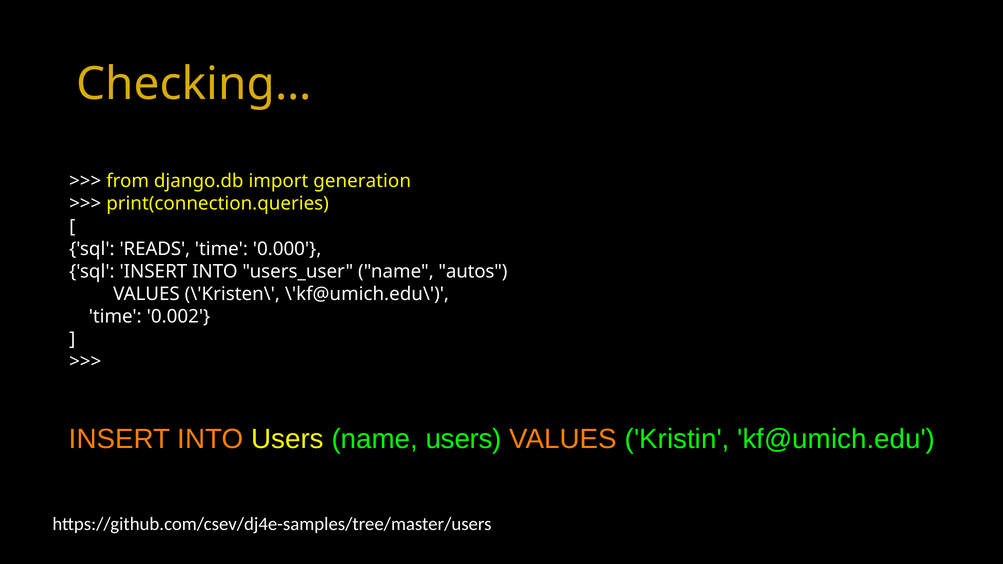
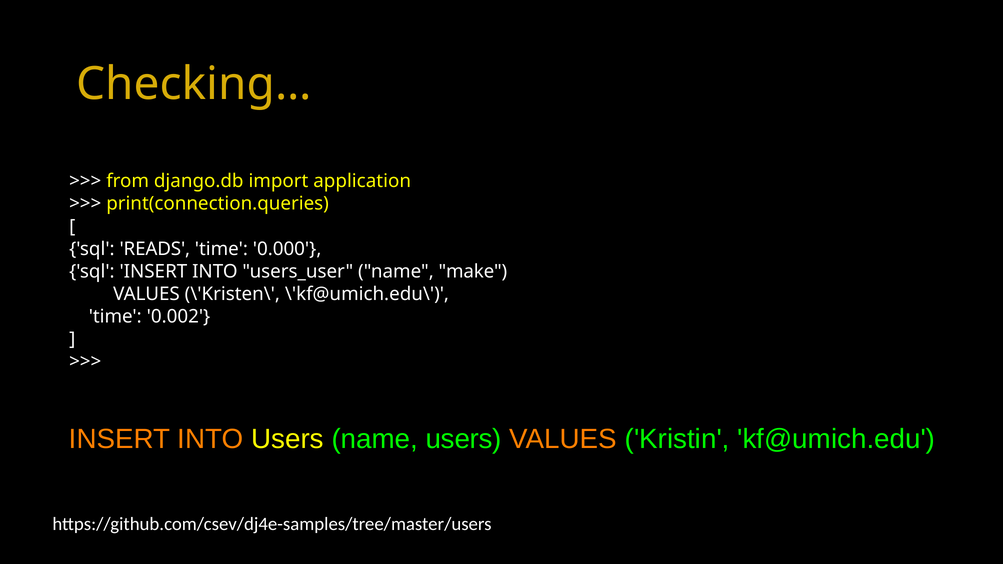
generation: generation -> application
autos: autos -> make
